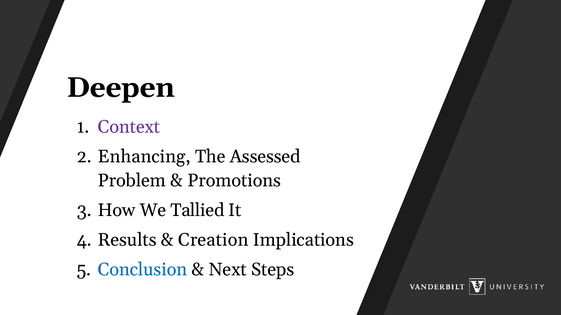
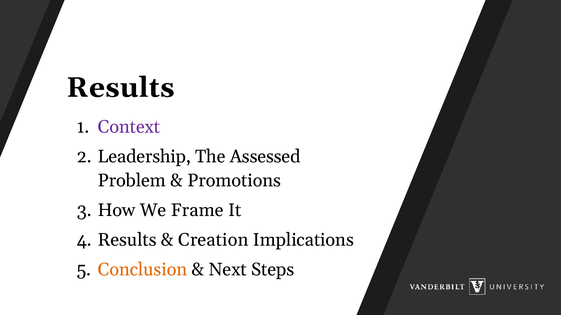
Deepen at (121, 88): Deepen -> Results
Enhancing: Enhancing -> Leadership
Tallied: Tallied -> Frame
Conclusion colour: blue -> orange
